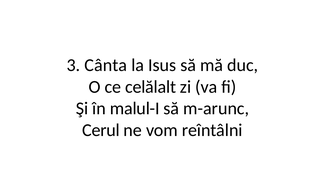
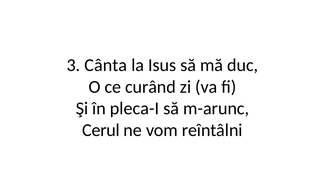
celălalt: celălalt -> curând
malul-I: malul-I -> pleca-I
